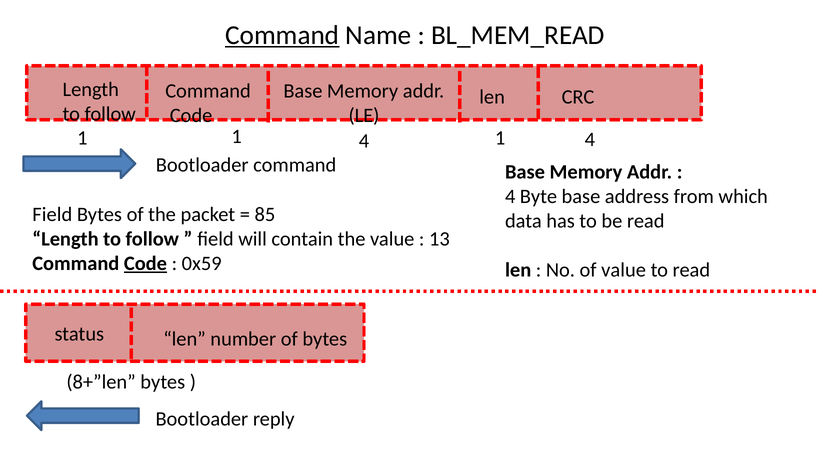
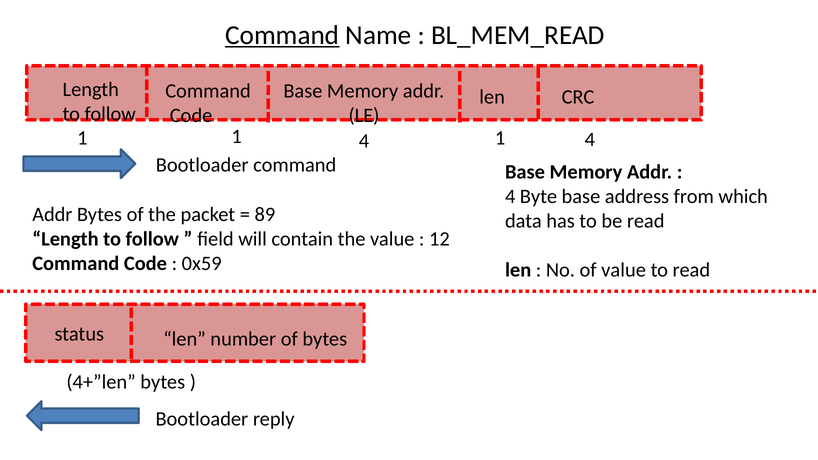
Field at (52, 215): Field -> Addr
85: 85 -> 89
13: 13 -> 12
Code at (145, 264) underline: present -> none
8+”len: 8+”len -> 4+”len
